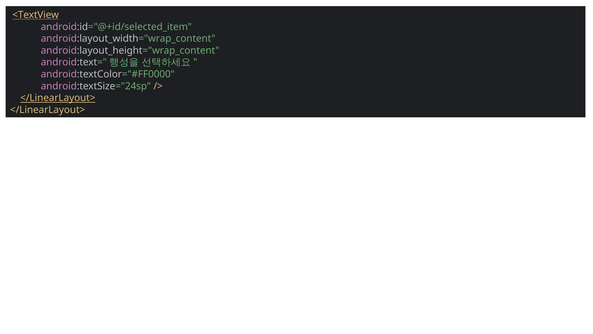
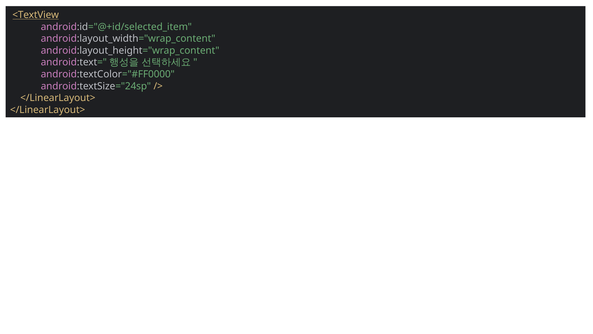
</LinearLayout> at (58, 98) underline: present -> none
